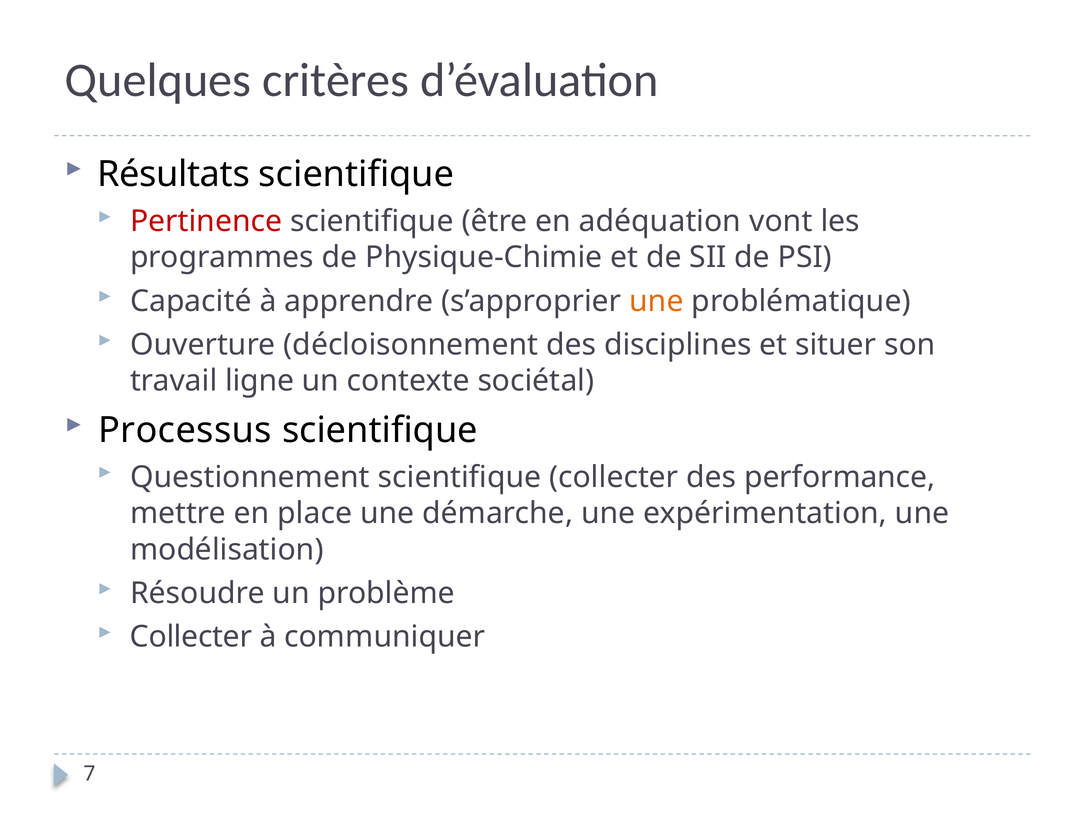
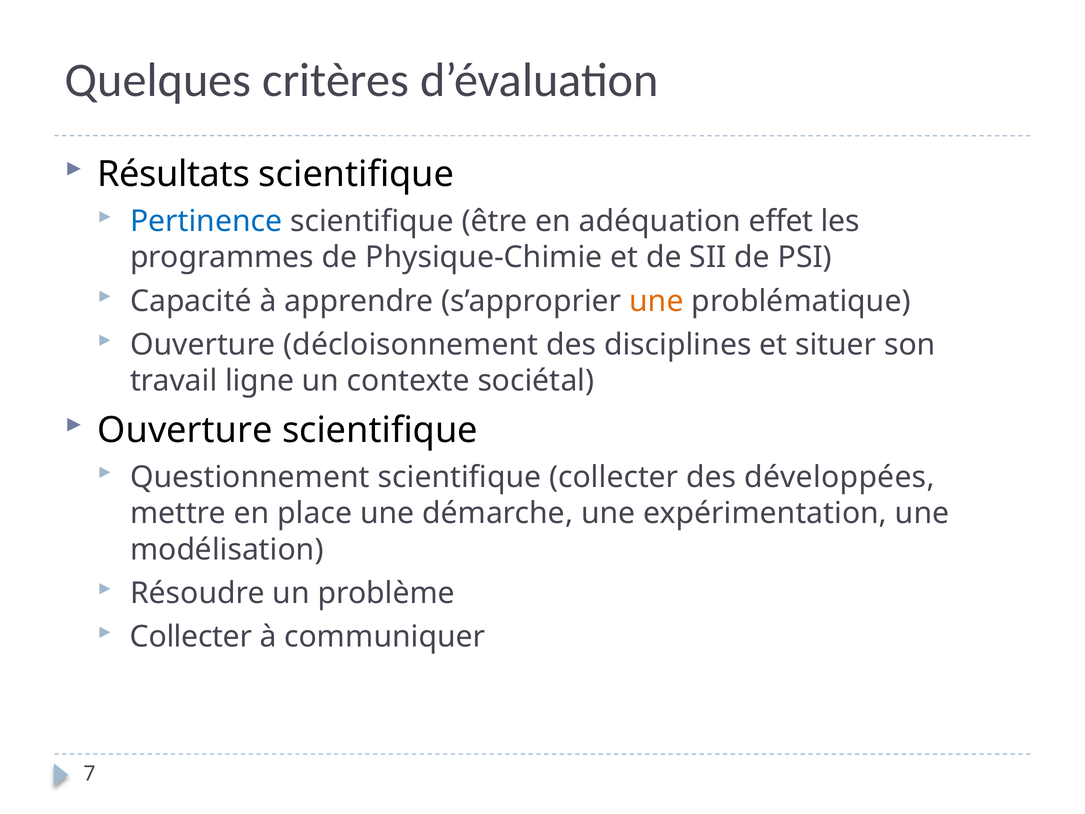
Pertinence colour: red -> blue
vont: vont -> effet
Processus at (185, 430): Processus -> Ouverture
performance: performance -> développées
